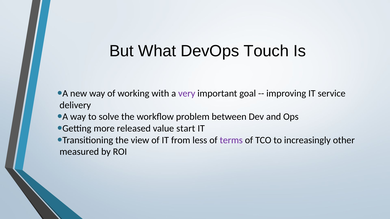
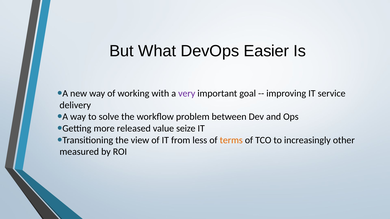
Touch: Touch -> Easier
start: start -> seize
terms colour: purple -> orange
